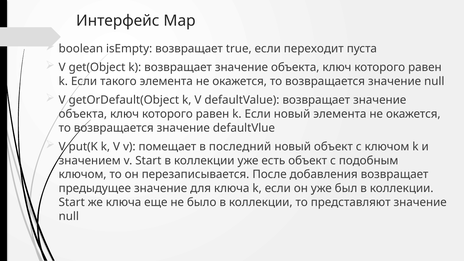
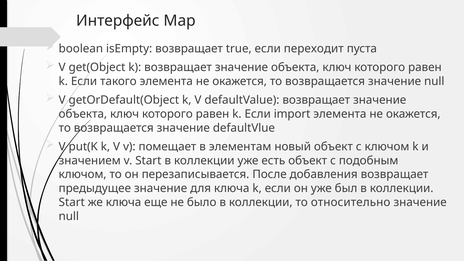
Если новый: новый -> import
последний: последний -> элементам
представляют: представляют -> относительно
